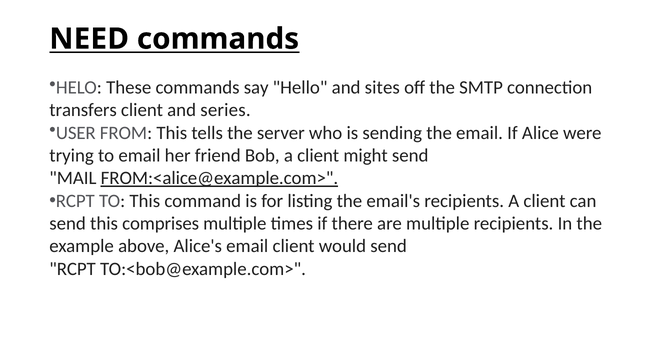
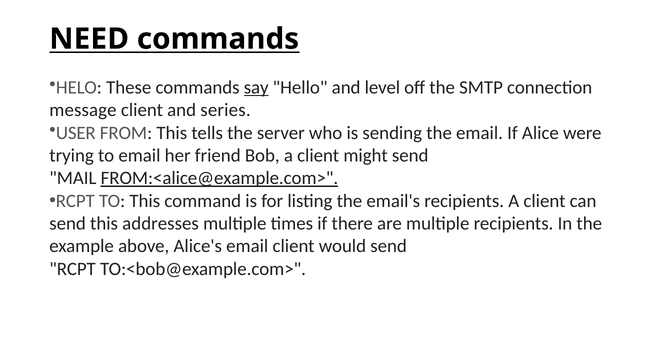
say underline: none -> present
sites: sites -> level
transfers: transfers -> message
comprises: comprises -> addresses
